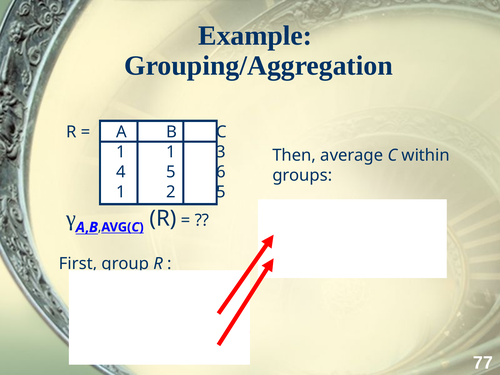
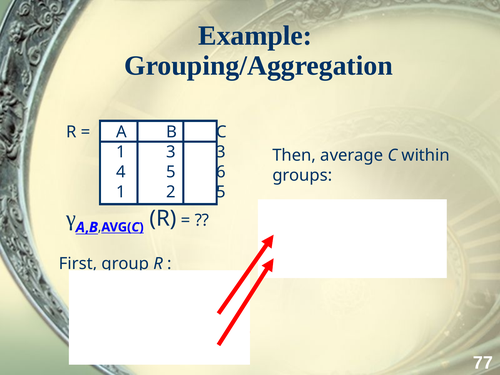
1 1: 1 -> 3
